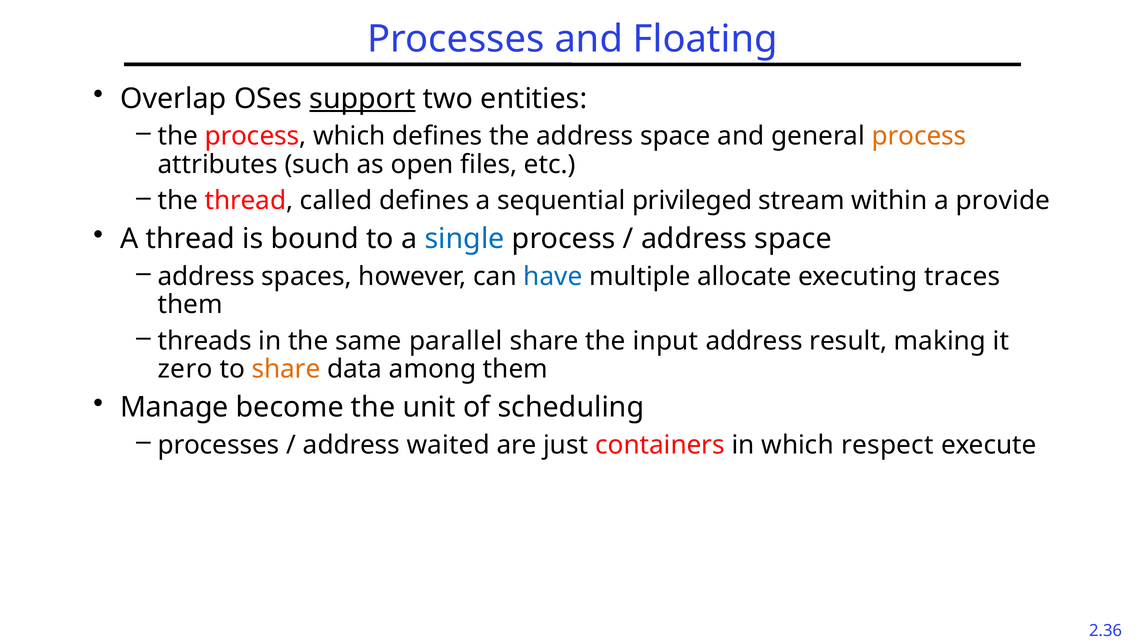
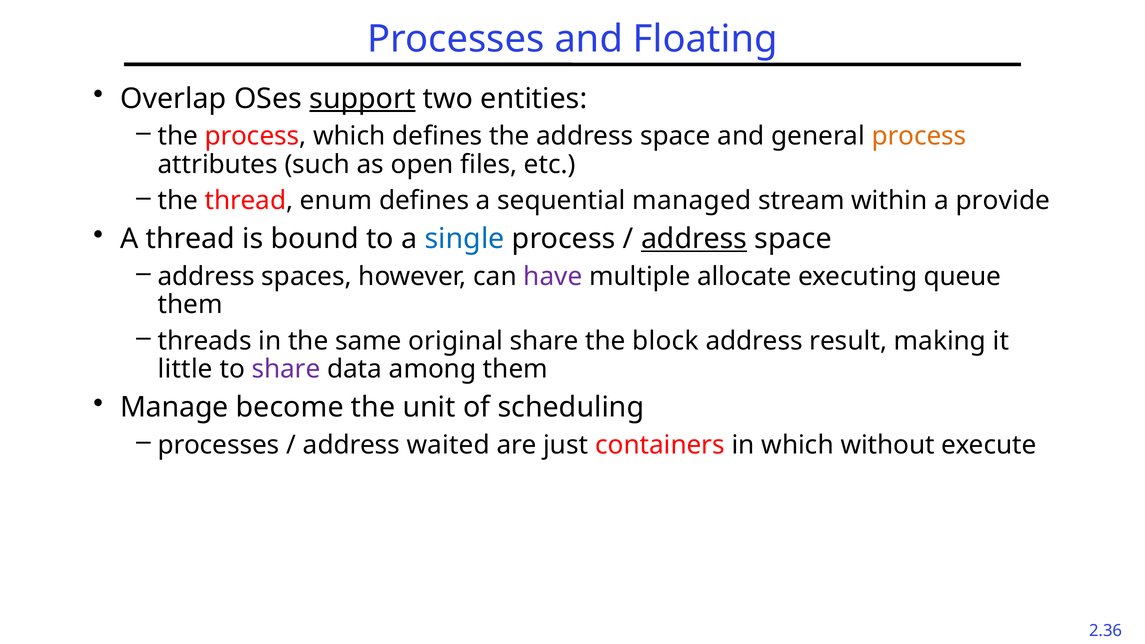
called: called -> enum
privileged: privileged -> managed
address at (694, 239) underline: none -> present
have colour: blue -> purple
traces: traces -> queue
parallel: parallel -> original
input: input -> block
zero: zero -> little
share at (286, 369) colour: orange -> purple
respect: respect -> without
